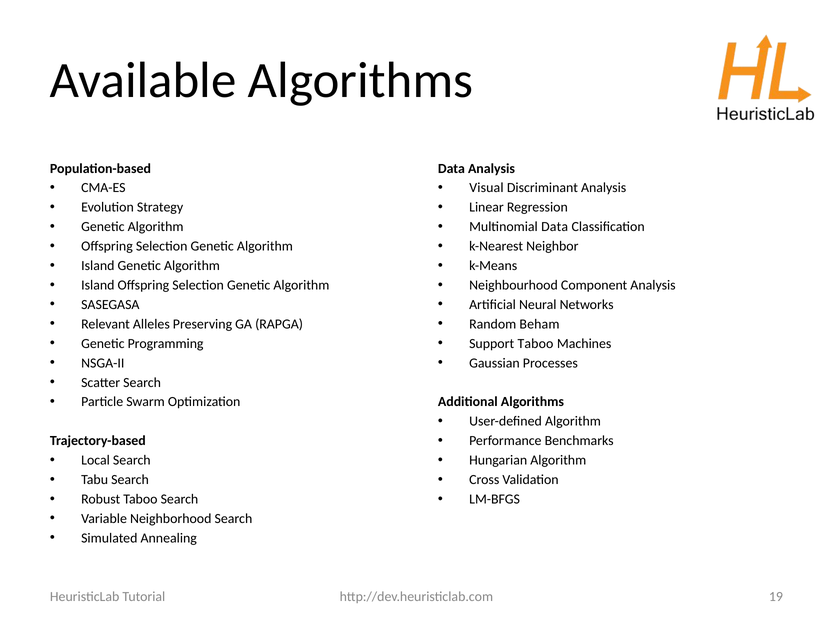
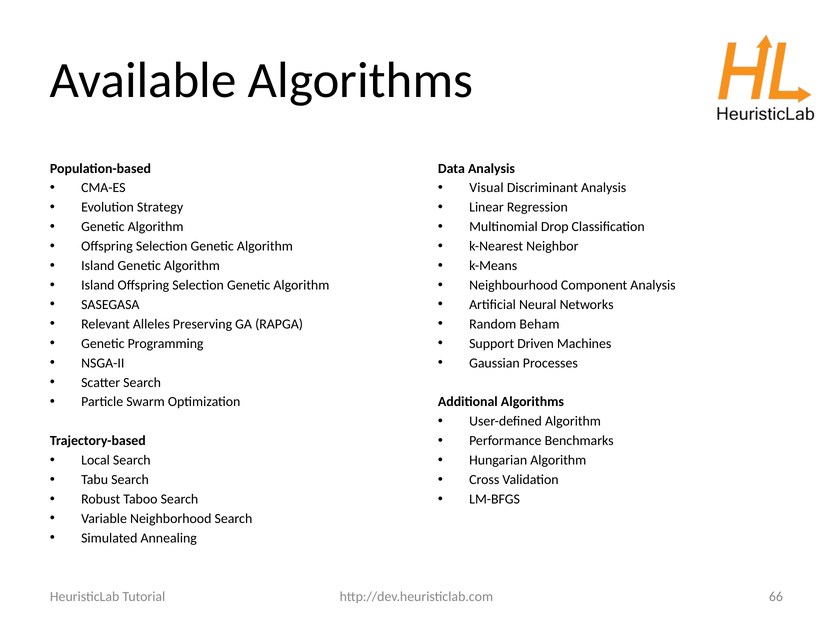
Multinomial Data: Data -> Drop
Support Taboo: Taboo -> Driven
19: 19 -> 66
